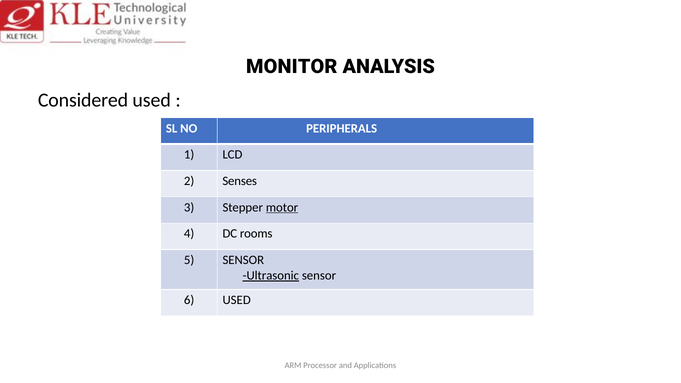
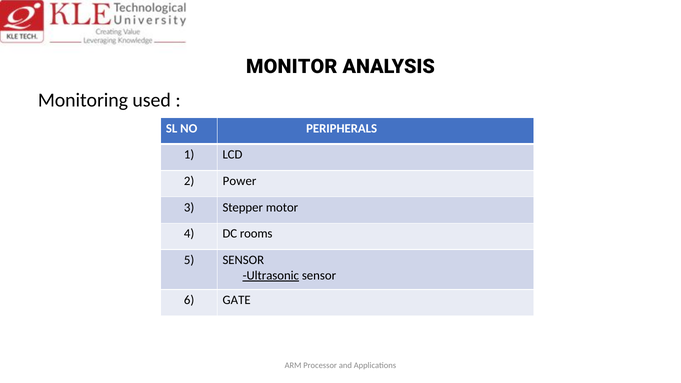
Considered: Considered -> Monitoring
Senses: Senses -> Power
motor underline: present -> none
6 USED: USED -> GATE
